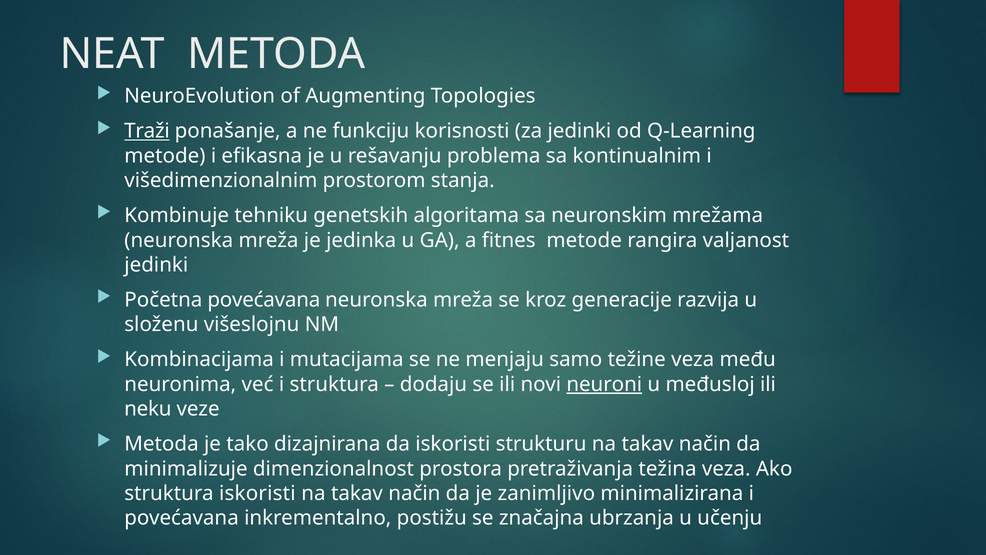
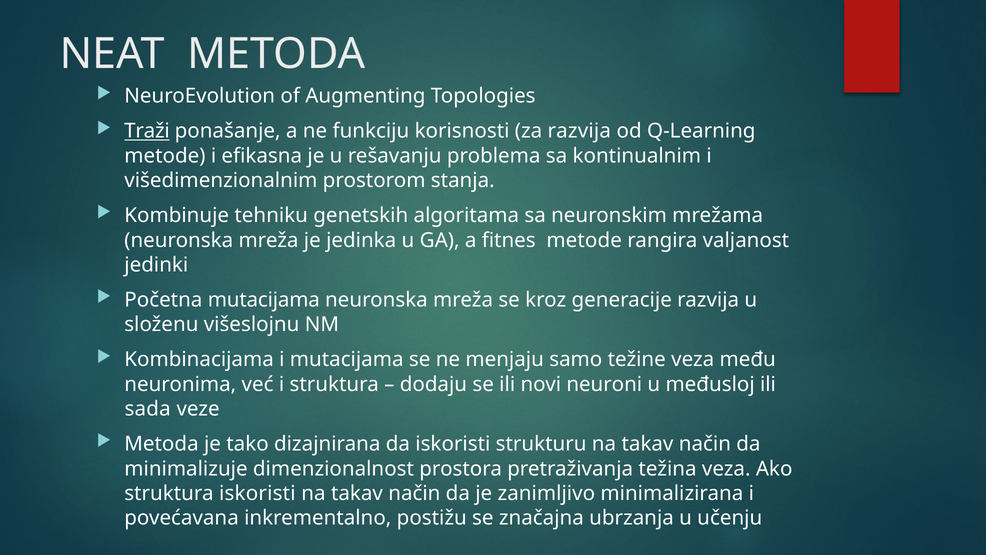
za jedinki: jedinki -> razvija
Početna povećavana: povećavana -> mutacijama
neuroni underline: present -> none
neku: neku -> sada
